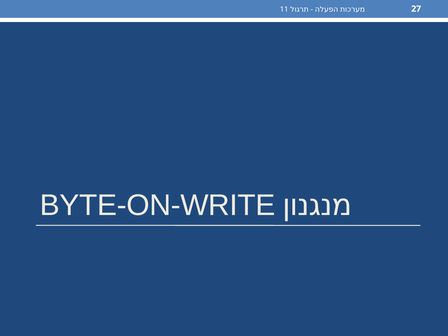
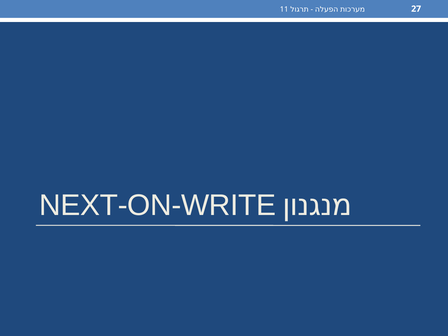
BYTE-ON-WRITE: BYTE-ON-WRITE -> NEXT-ON-WRITE
